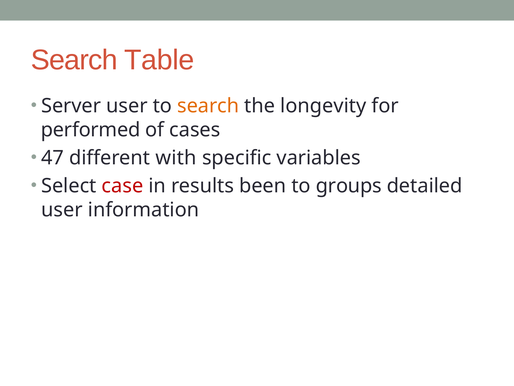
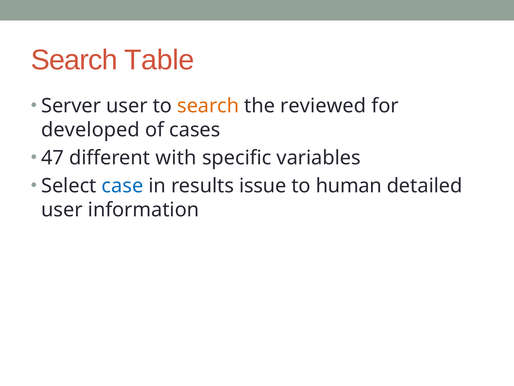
longevity: longevity -> reviewed
performed: performed -> developed
case colour: red -> blue
been: been -> issue
groups: groups -> human
